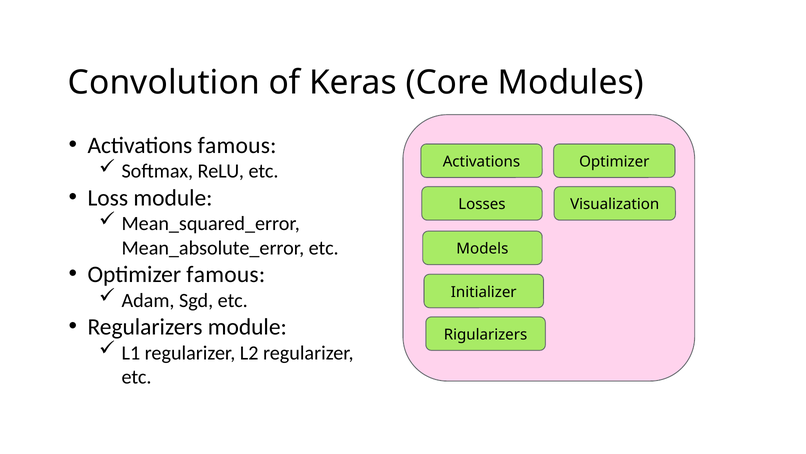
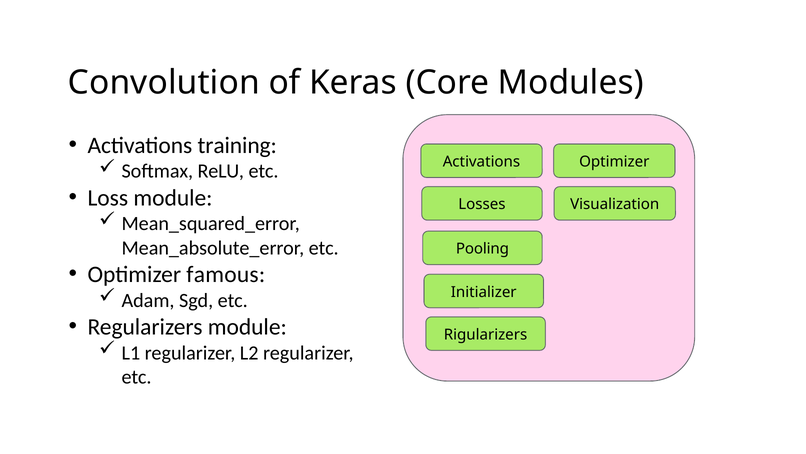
Activations famous: famous -> training
Models: Models -> Pooling
